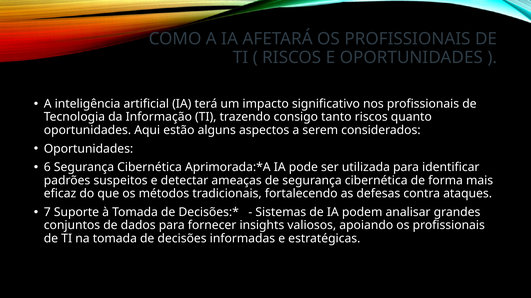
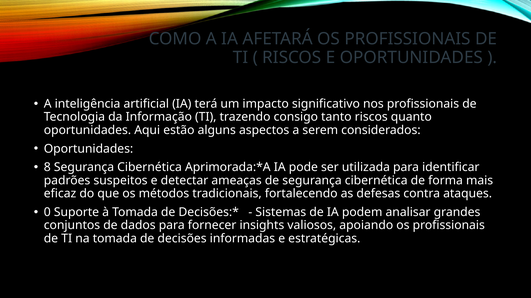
6: 6 -> 8
7: 7 -> 0
